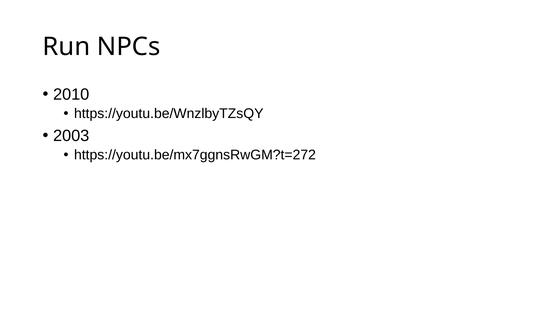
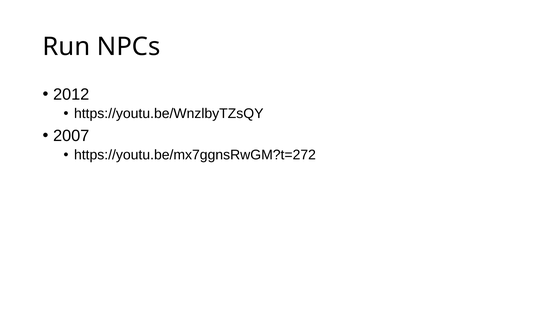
2010: 2010 -> 2012
2003: 2003 -> 2007
